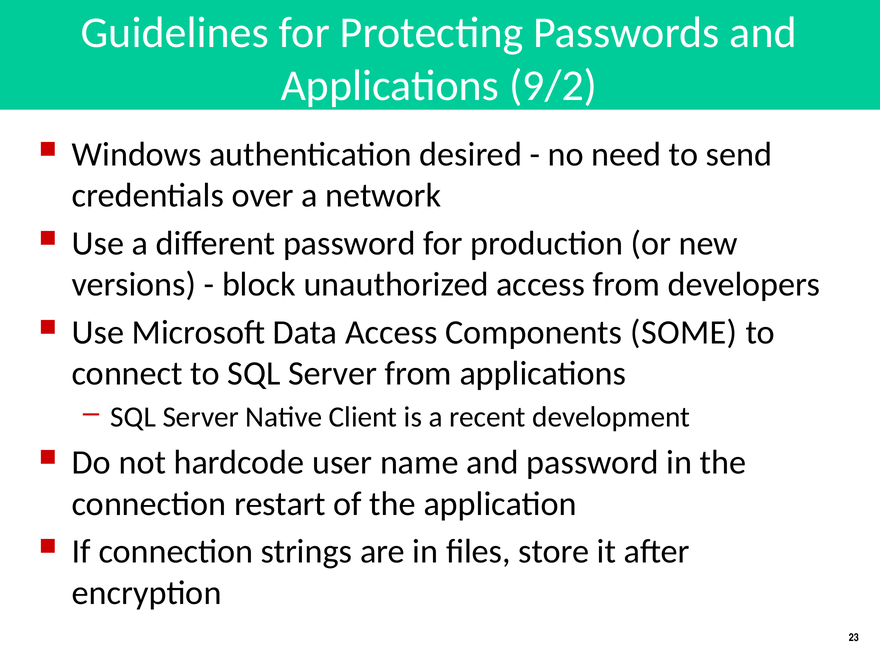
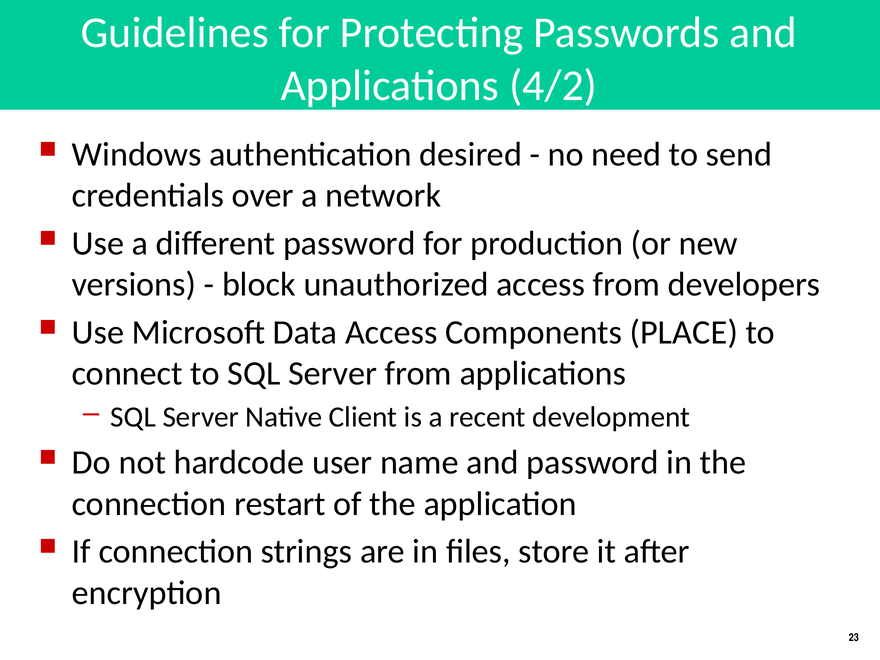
9/2: 9/2 -> 4/2
SOME: SOME -> PLACE
